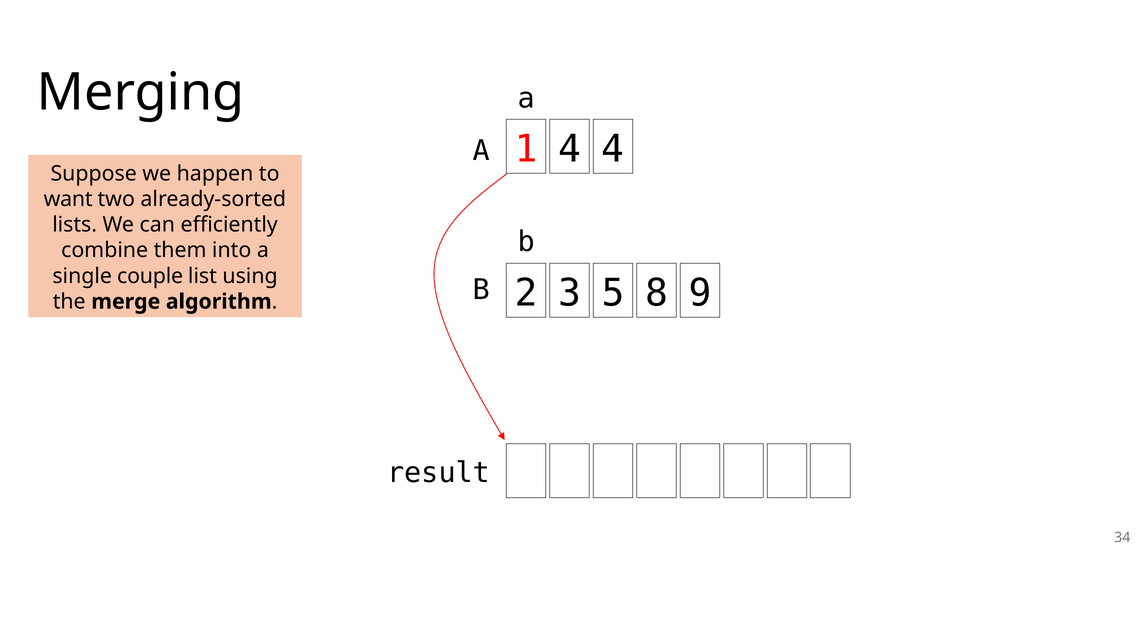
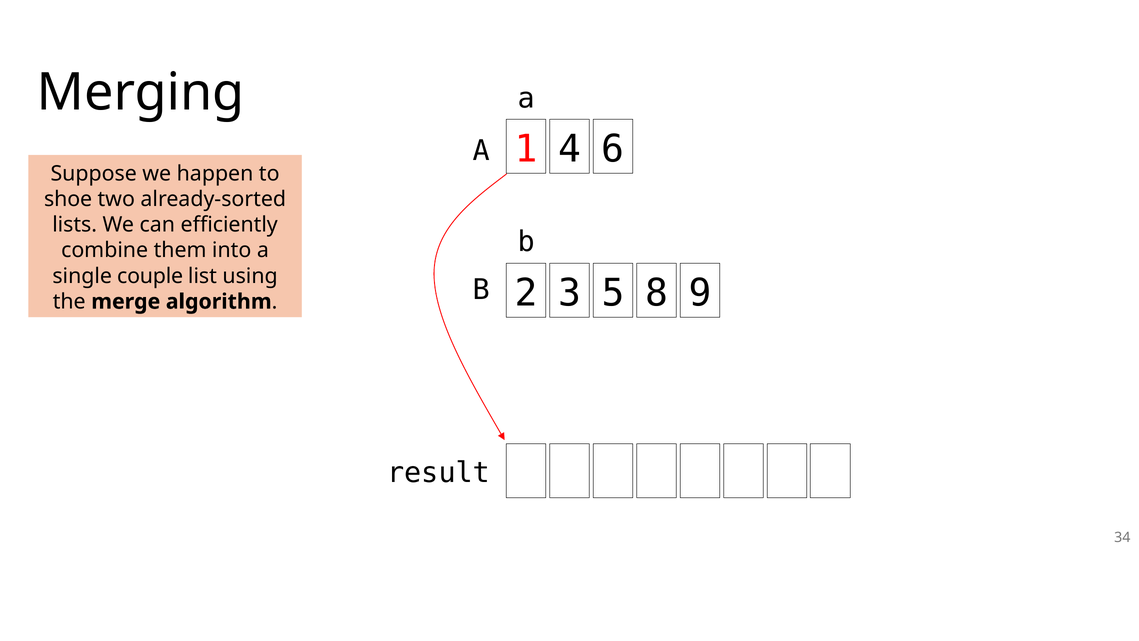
4 4: 4 -> 6
want: want -> shoe
